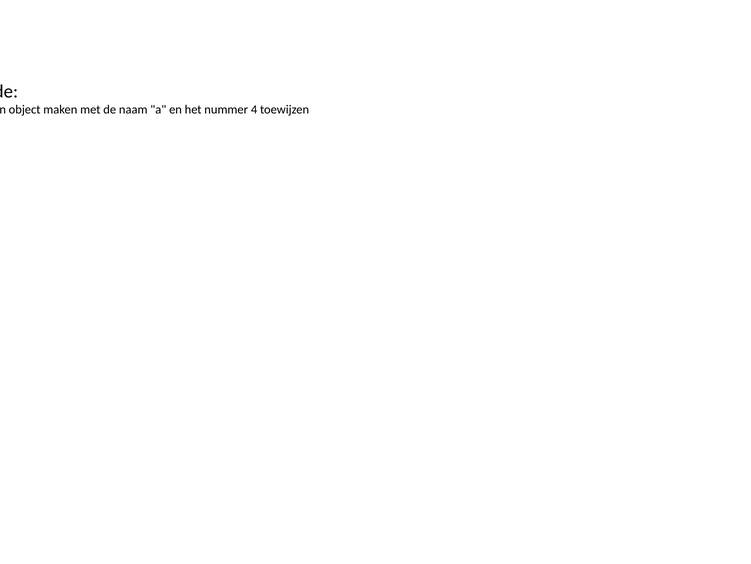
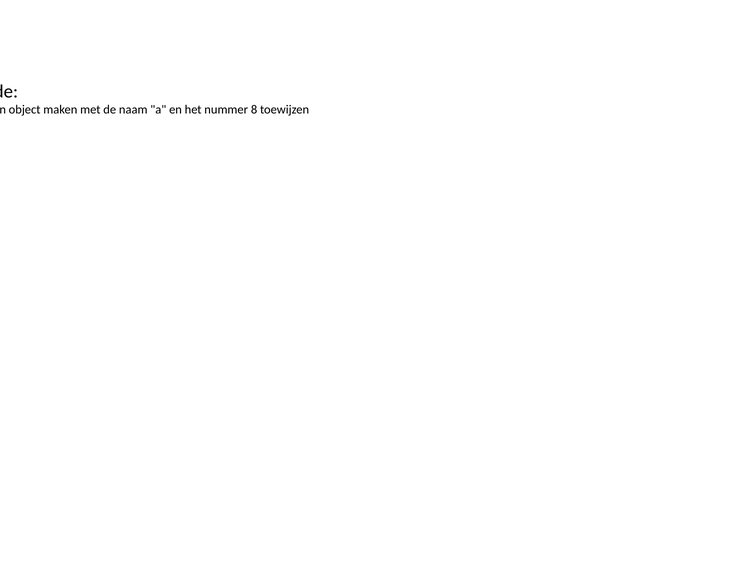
4: 4 -> 8
